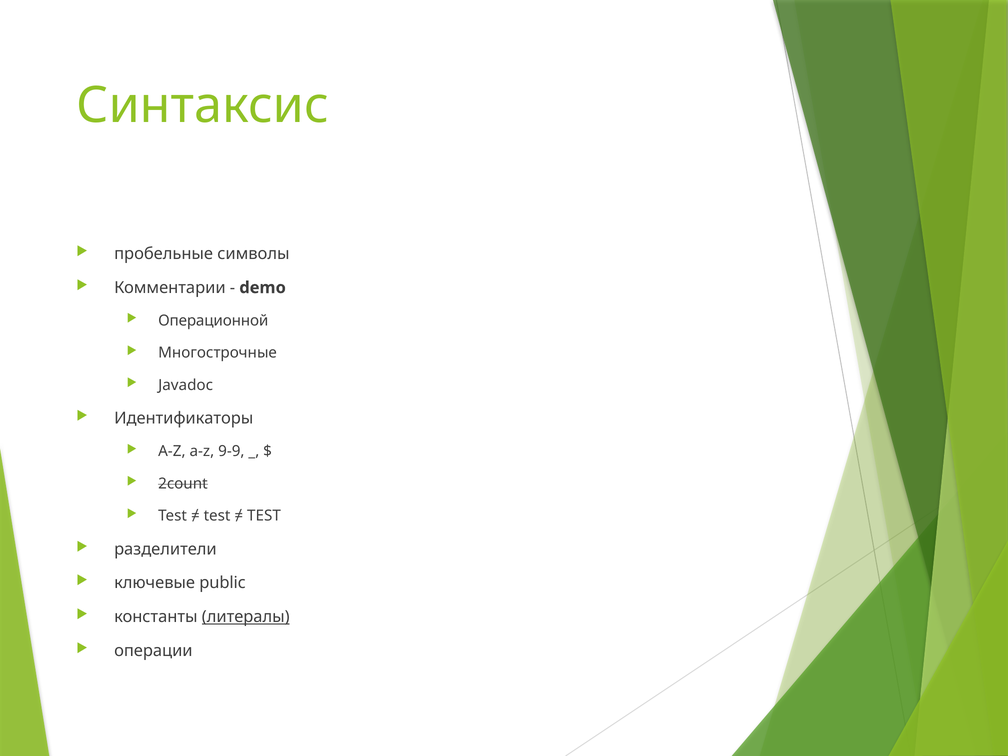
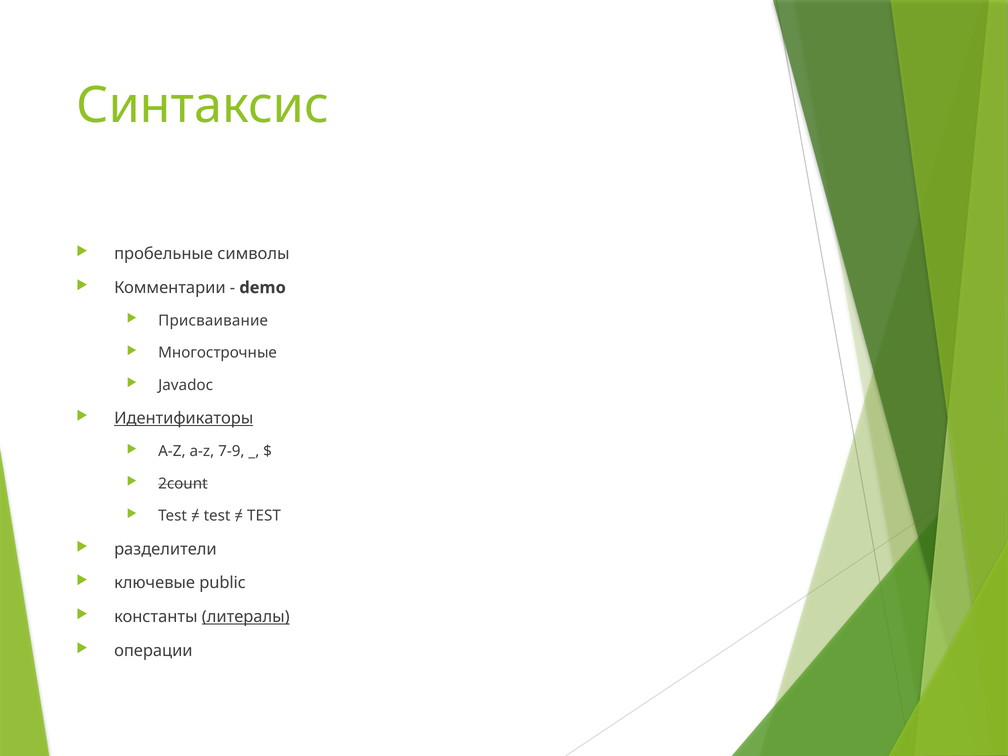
Операционной: Операционной -> Присваивание
Идентификаторы underline: none -> present
9-9: 9-9 -> 7-9
